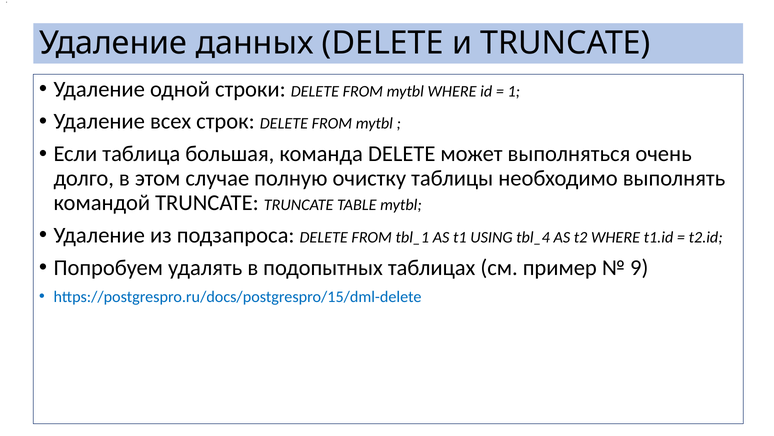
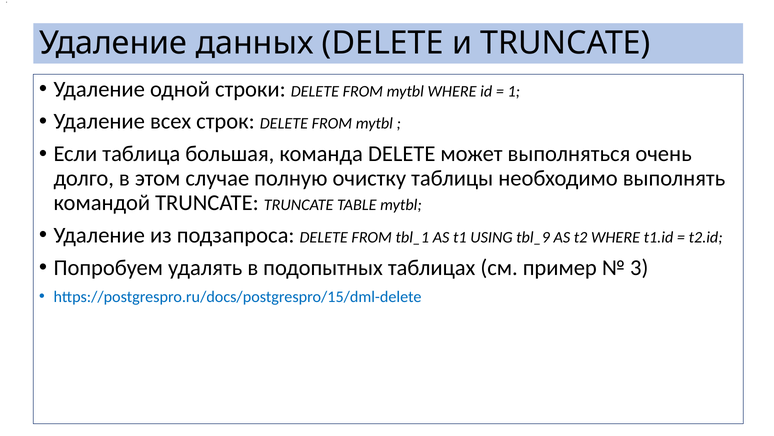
tbl_4: tbl_4 -> tbl_9
9: 9 -> 3
